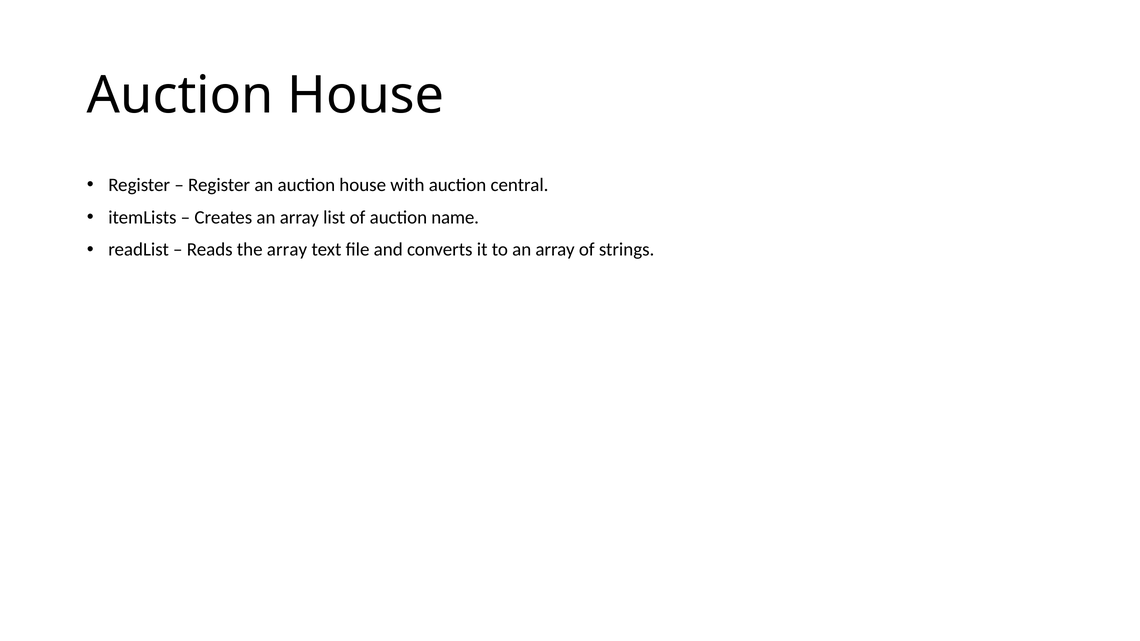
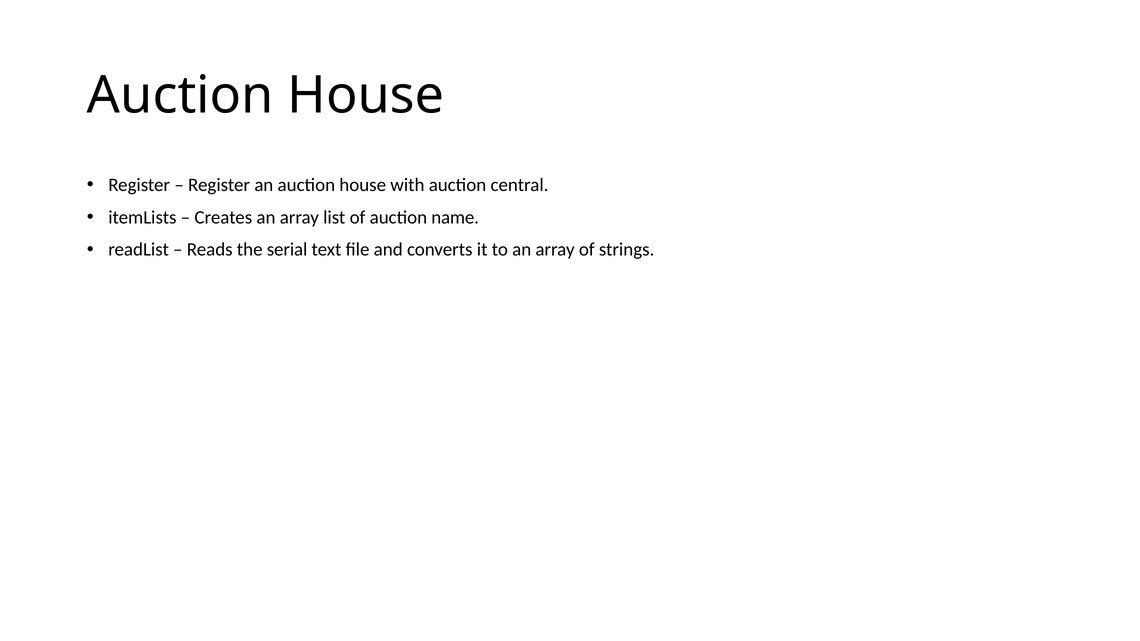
the array: array -> serial
